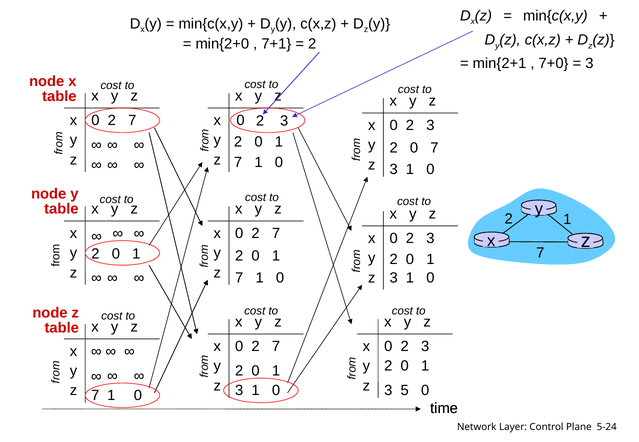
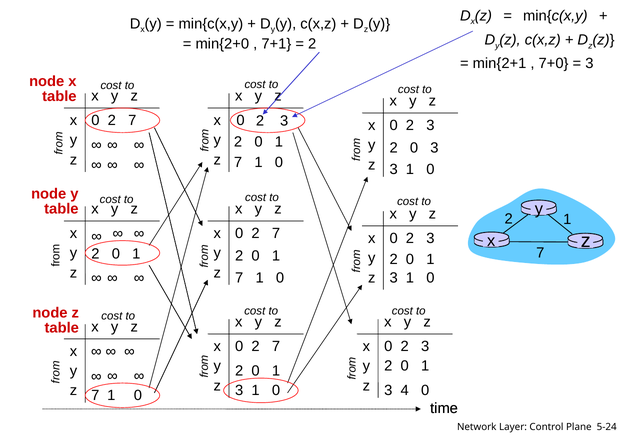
0 7: 7 -> 3
5: 5 -> 4
